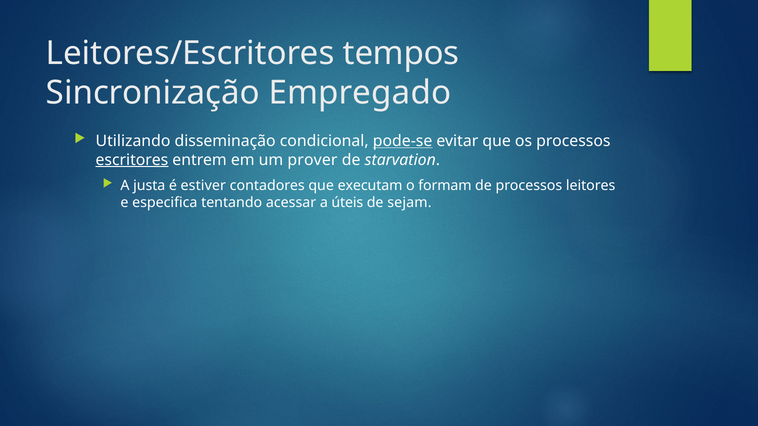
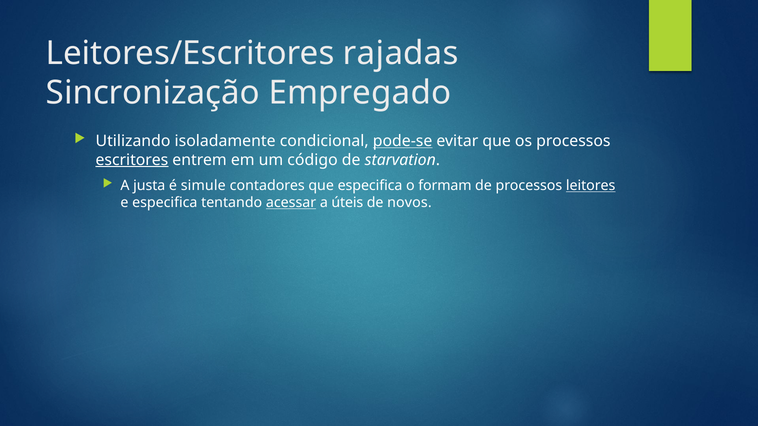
tempos: tempos -> rajadas
disseminação: disseminação -> isoladamente
prover: prover -> código
estiver: estiver -> simule
que executam: executam -> especifica
leitores underline: none -> present
acessar underline: none -> present
sejam: sejam -> novos
